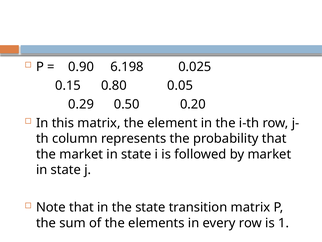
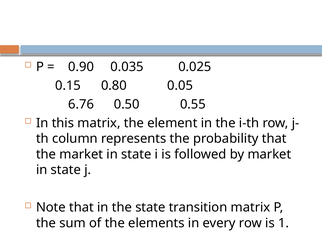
6.198: 6.198 -> 0.035
0.29: 0.29 -> 6.76
0.20: 0.20 -> 0.55
